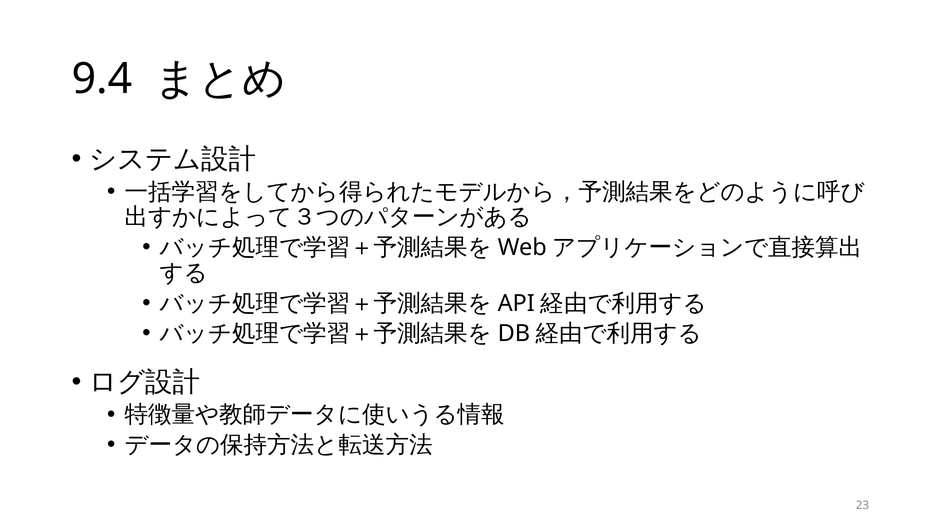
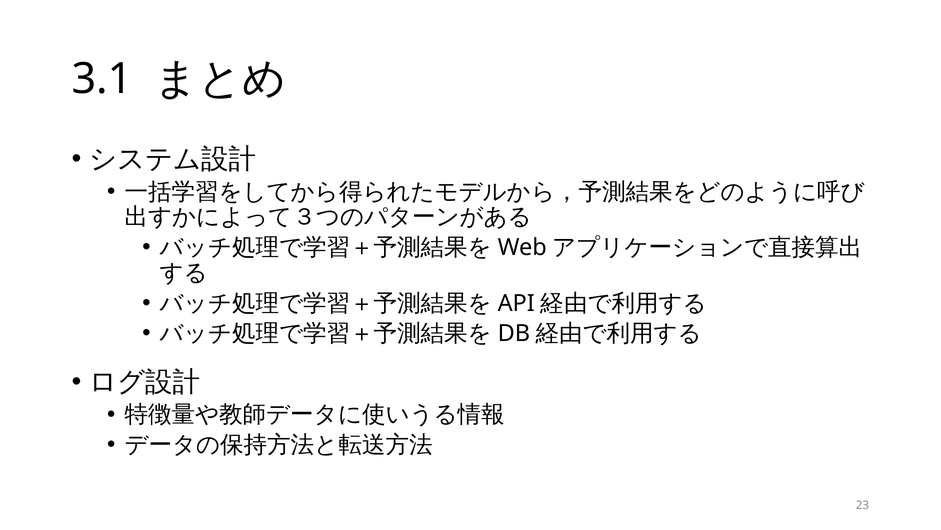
9.4: 9.4 -> 3.1
